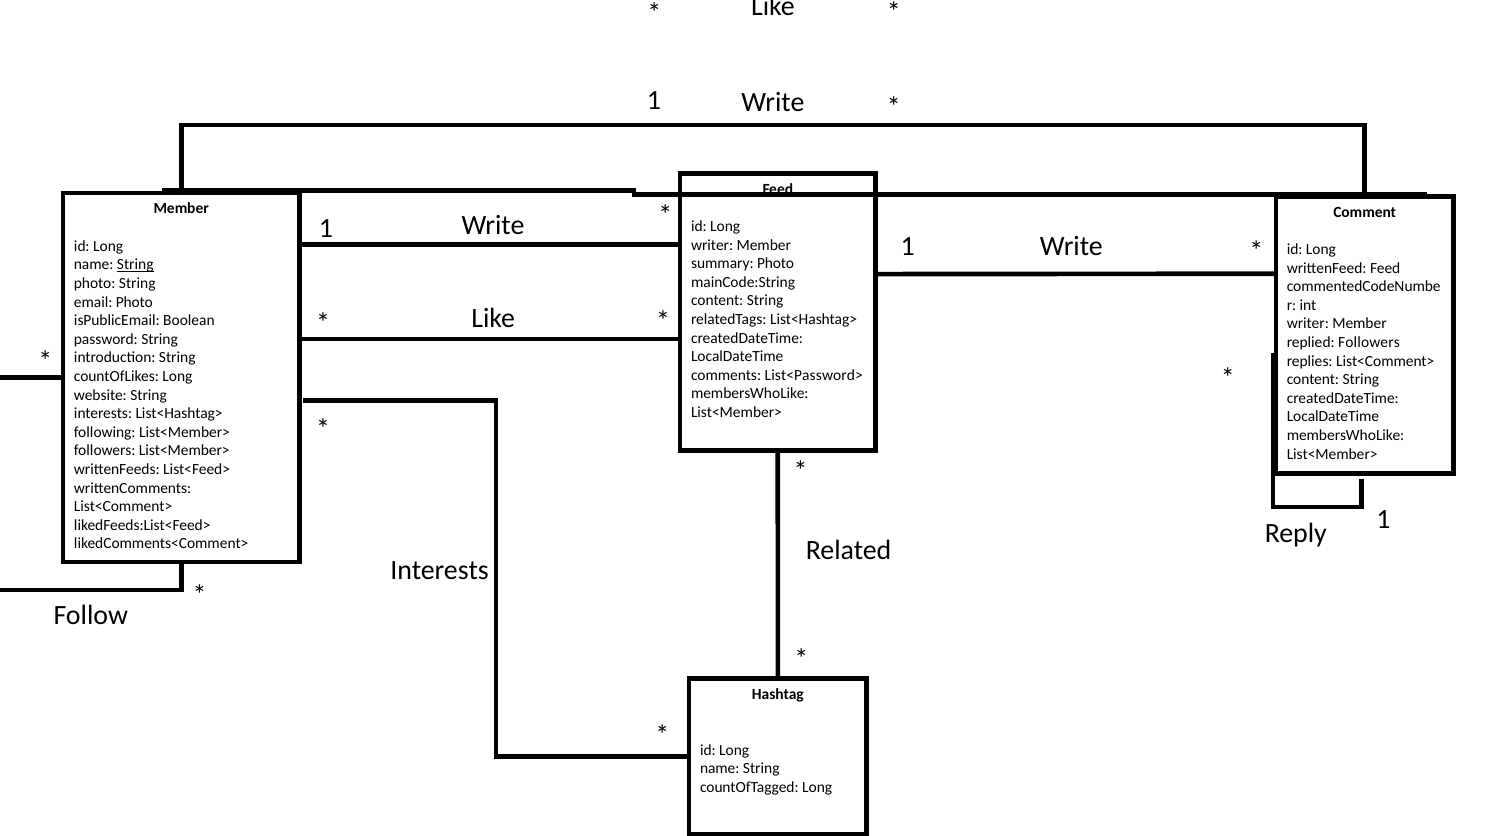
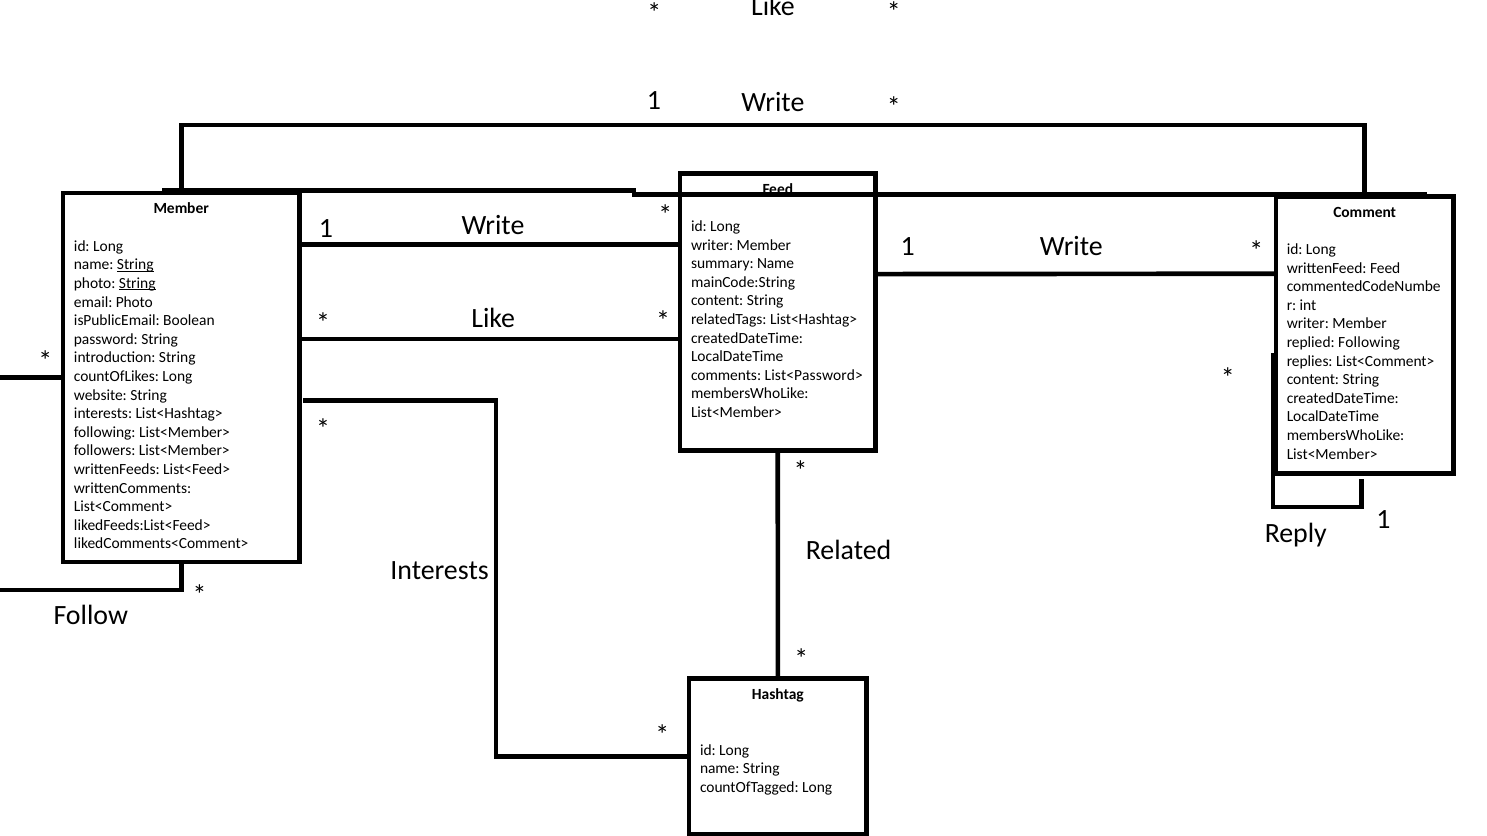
summary Photo: Photo -> Name
String at (137, 283) underline: none -> present
replied Followers: Followers -> Following
